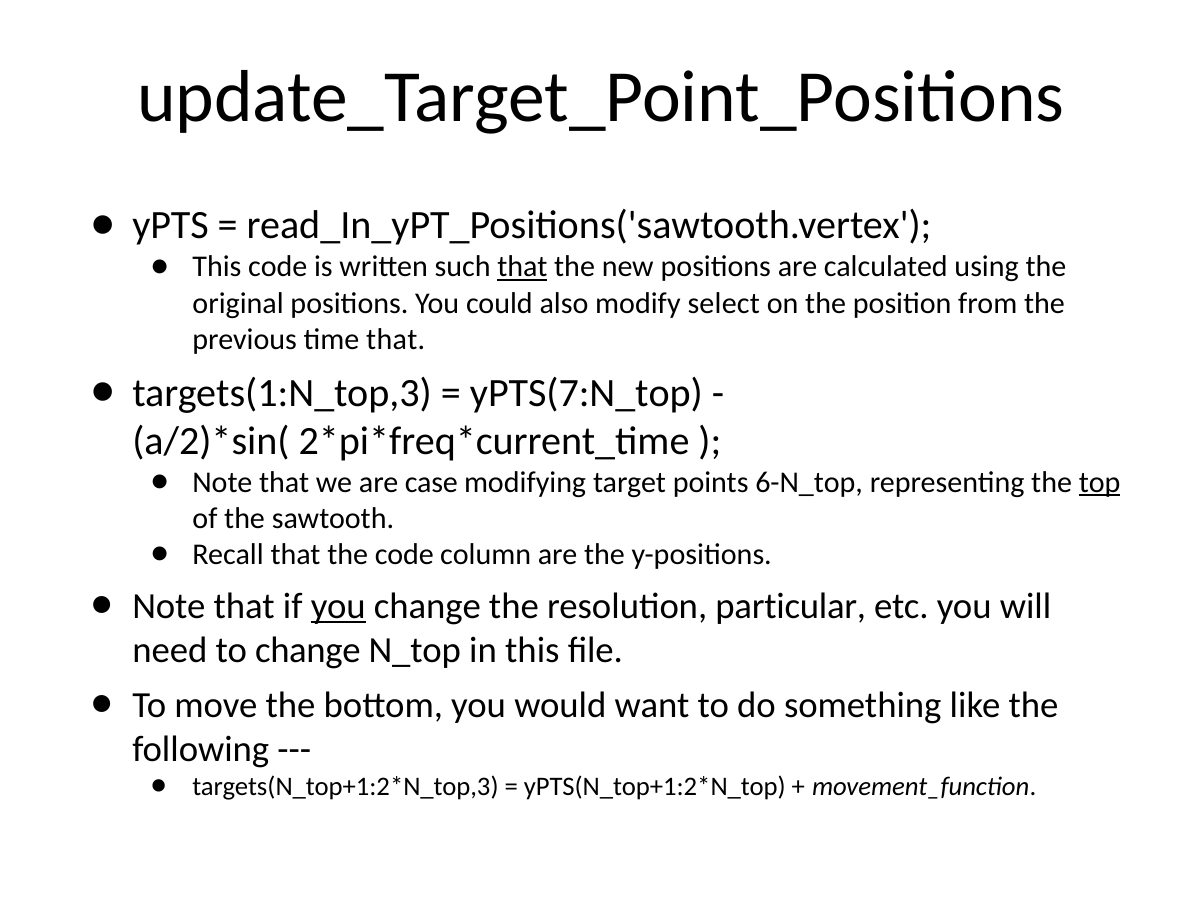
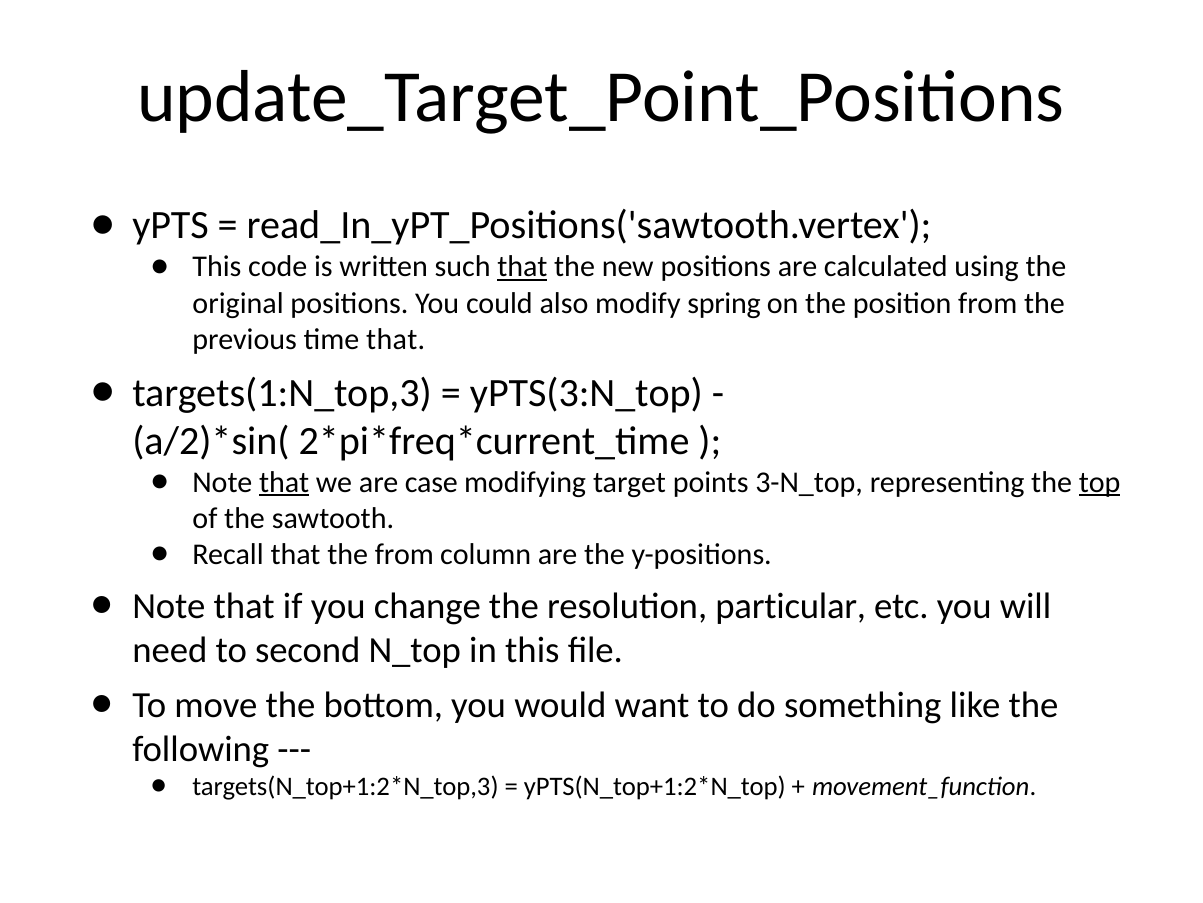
select: select -> spring
yPTS(7:N_top: yPTS(7:N_top -> yPTS(3:N_top
that at (284, 482) underline: none -> present
6-N_top: 6-N_top -> 3-N_top
the code: code -> from
you at (338, 605) underline: present -> none
to change: change -> second
